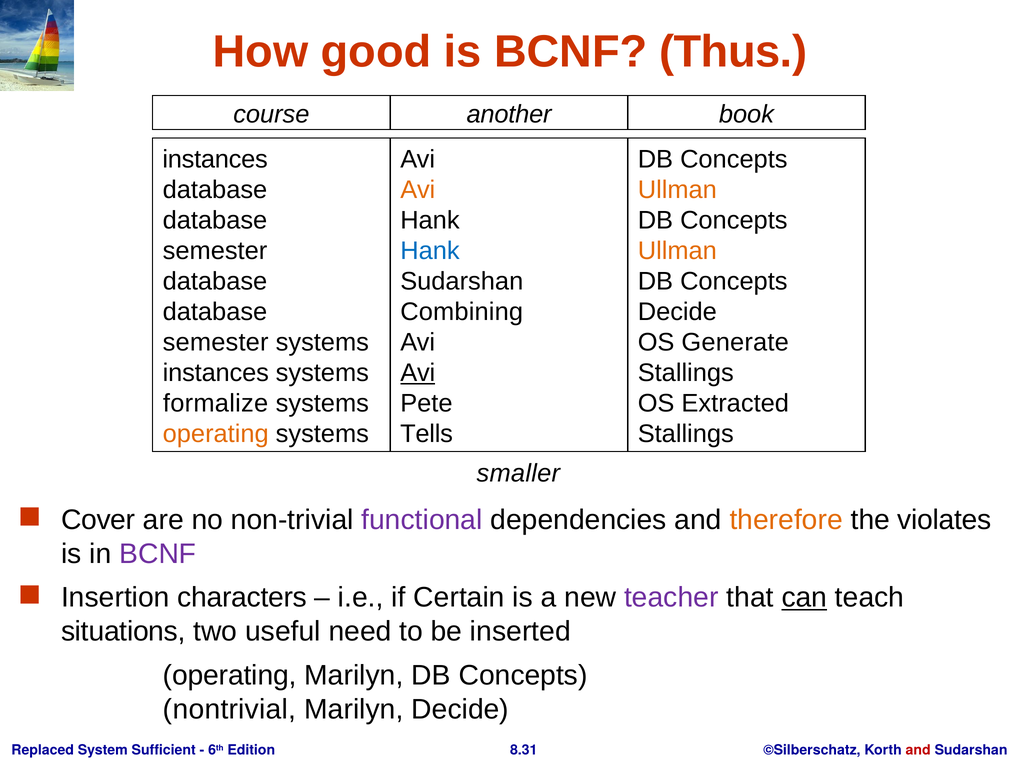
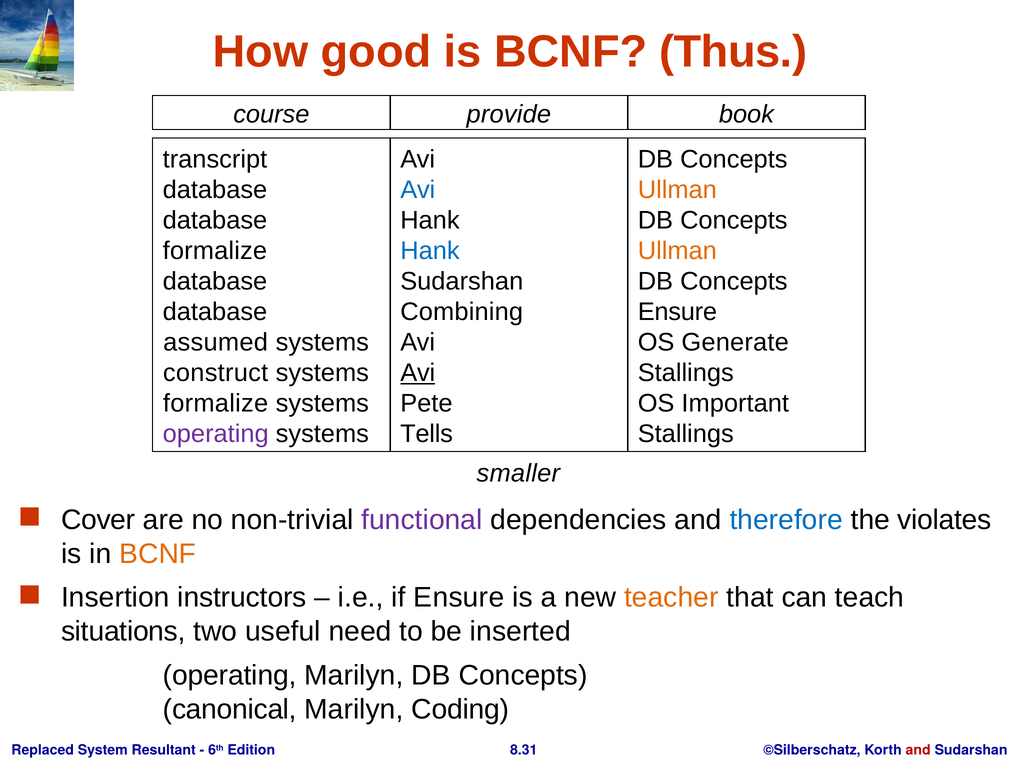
another: another -> provide
instances at (215, 159): instances -> transcript
Avi at (418, 190) colour: orange -> blue
semester at (215, 251): semester -> formalize
Decide at (677, 312): Decide -> Ensure
semester at (216, 343): semester -> assumed
instances at (216, 373): instances -> construct
Extracted: Extracted -> Important
operating at (216, 434) colour: orange -> purple
therefore colour: orange -> blue
BCNF at (158, 554) colour: purple -> orange
characters: characters -> instructors
if Certain: Certain -> Ensure
teacher colour: purple -> orange
can underline: present -> none
nontrivial: nontrivial -> canonical
Marilyn Decide: Decide -> Coding
Sufficient: Sufficient -> Resultant
